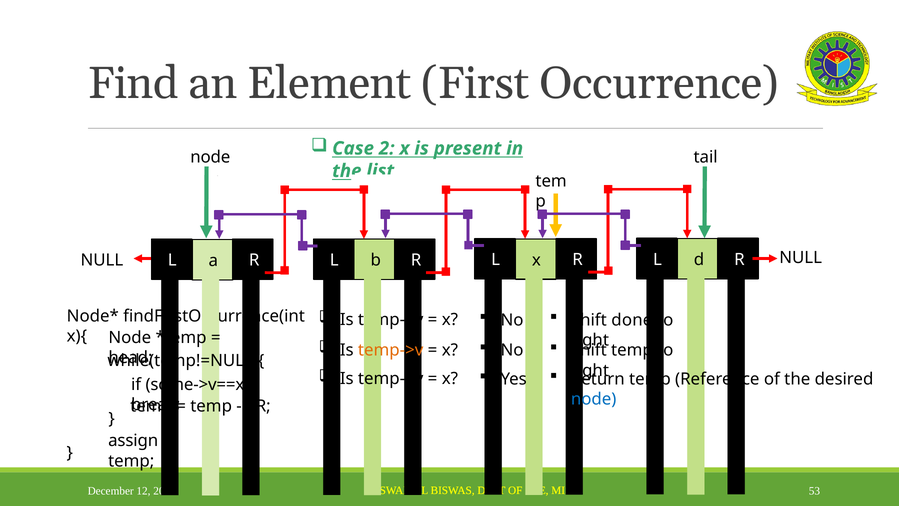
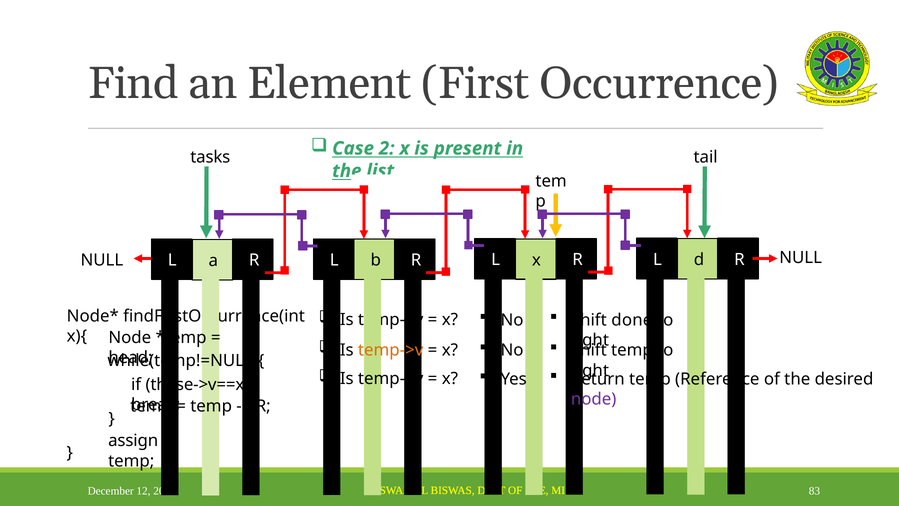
node at (210, 157): node -> tasks
some->v==x: some->v==x -> these->v==x
node at (594, 399) colour: blue -> purple
53: 53 -> 83
